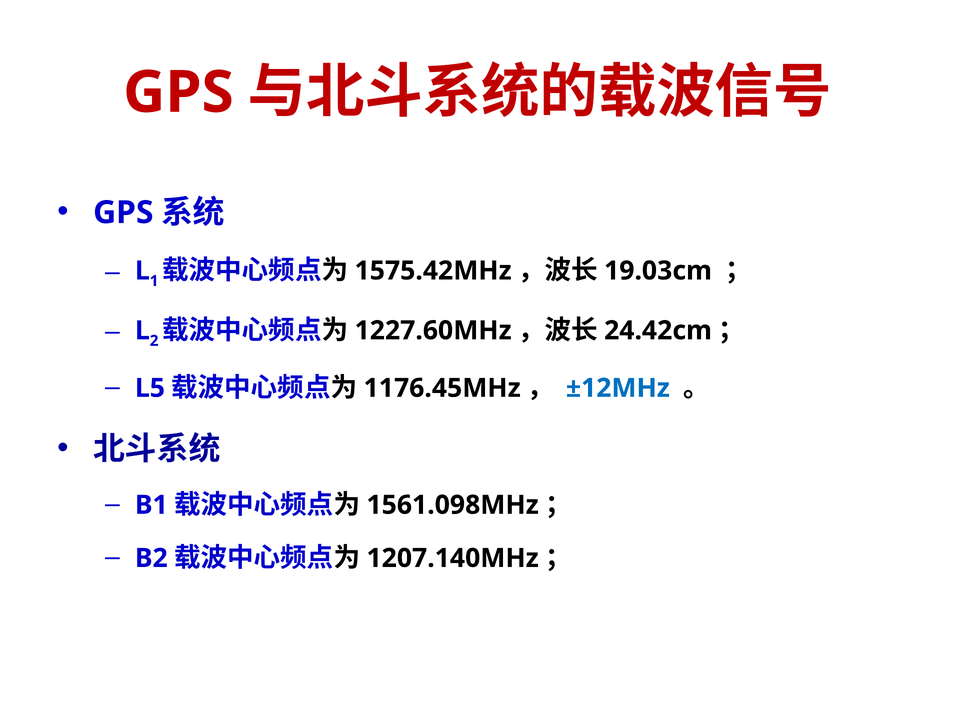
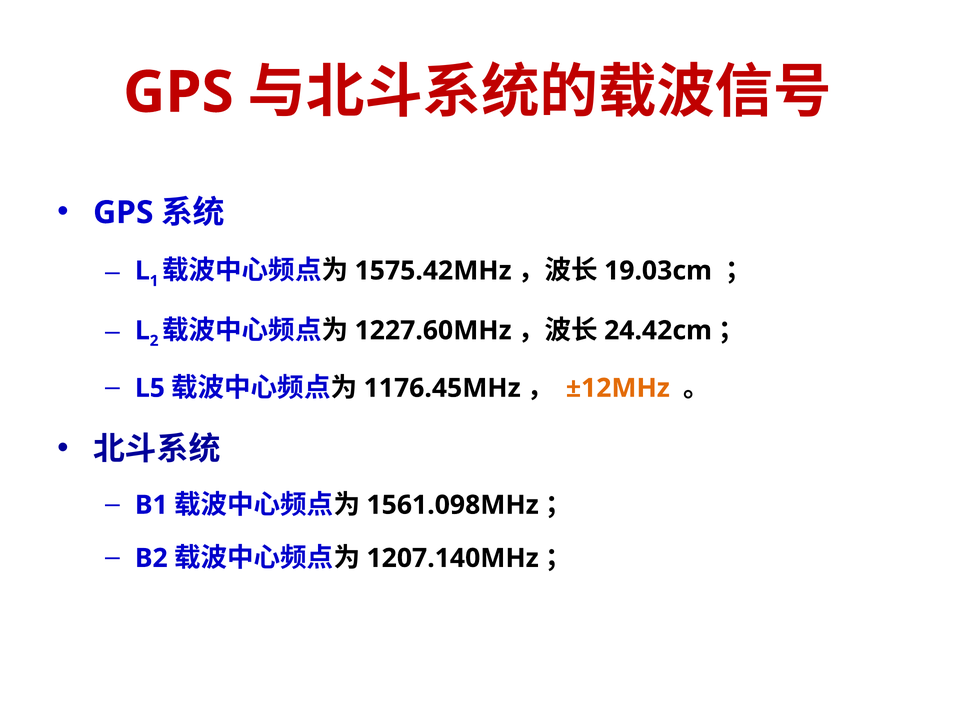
±12MHz colour: blue -> orange
